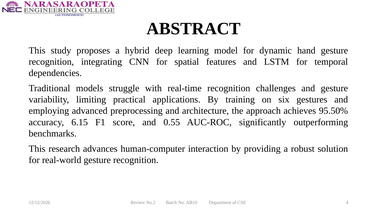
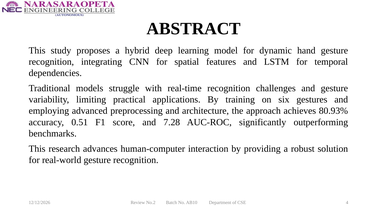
95.50%: 95.50% -> 80.93%
6.15: 6.15 -> 0.51
0.55: 0.55 -> 7.28
